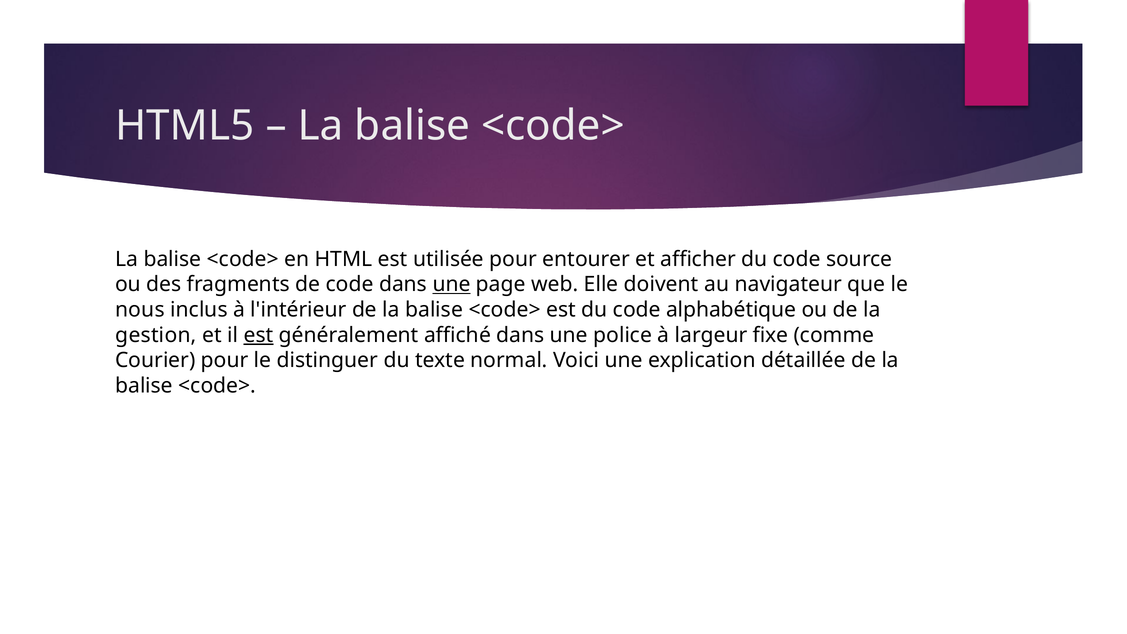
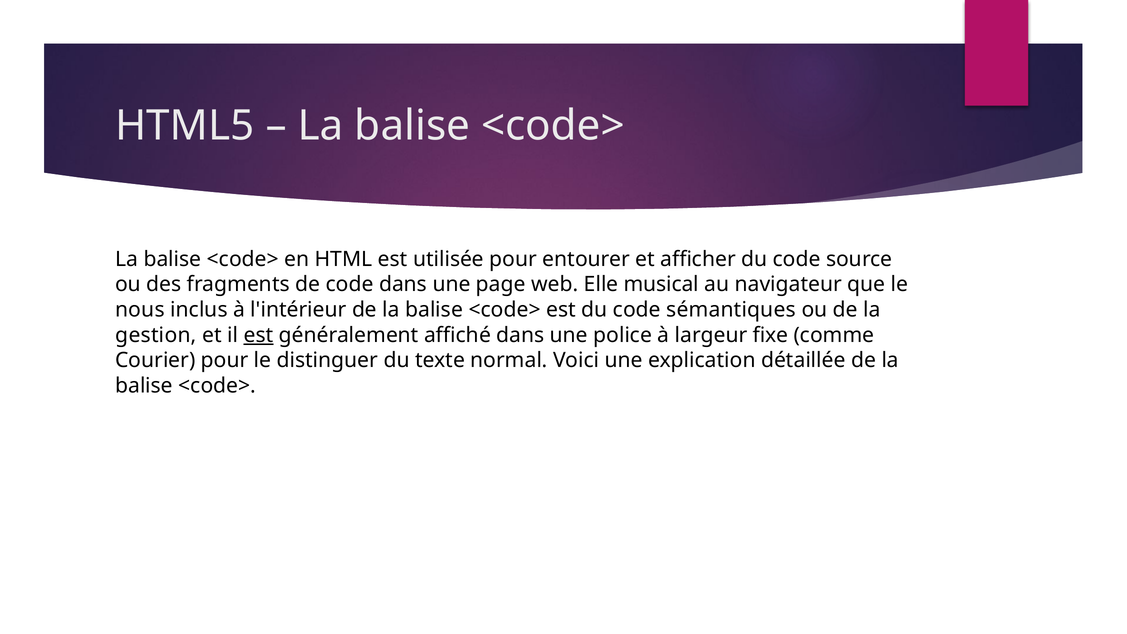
une at (451, 284) underline: present -> none
doivent: doivent -> musical
alphabétique: alphabétique -> sémantiques
